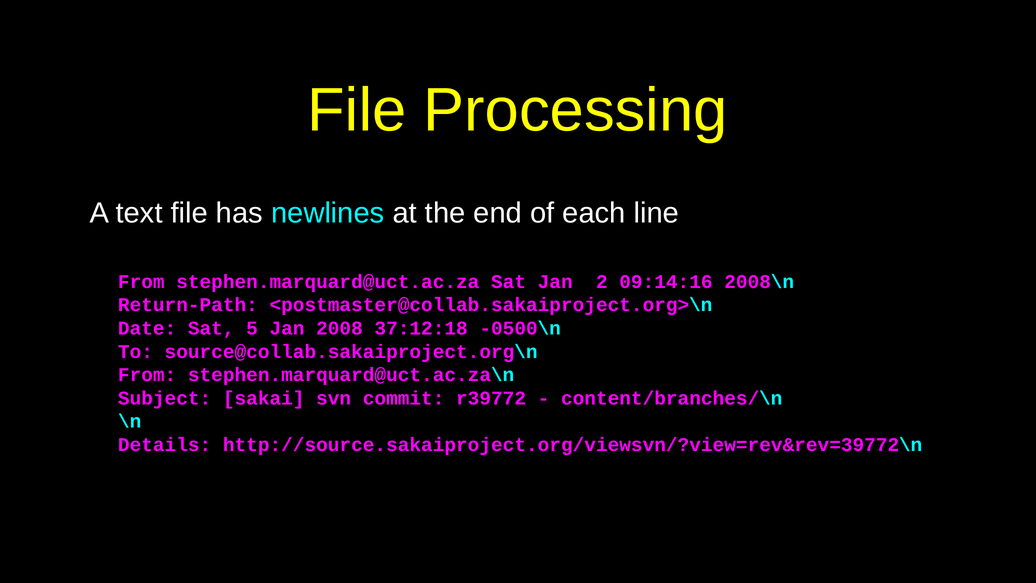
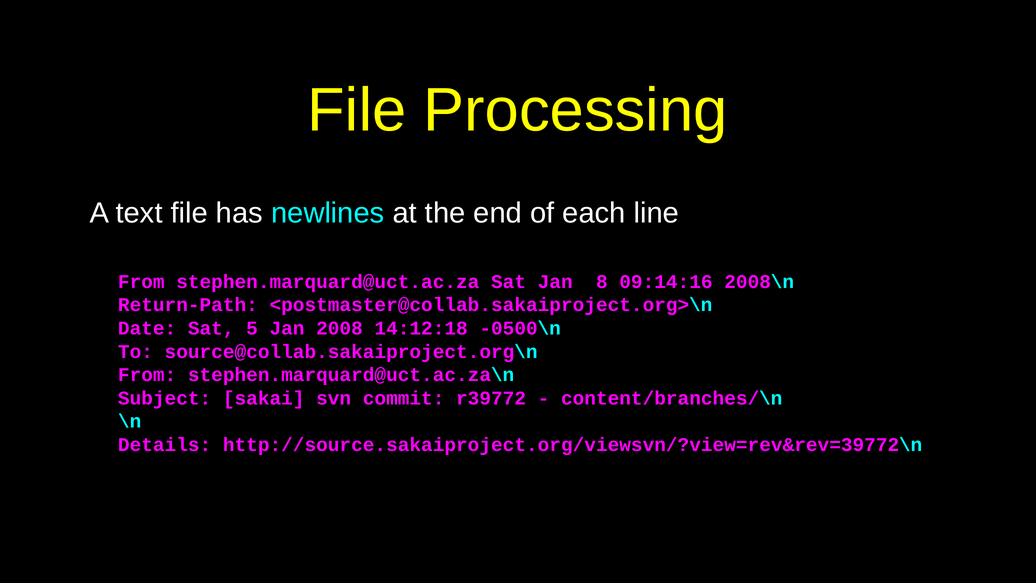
2: 2 -> 8
37:12:18: 37:12:18 -> 14:12:18
